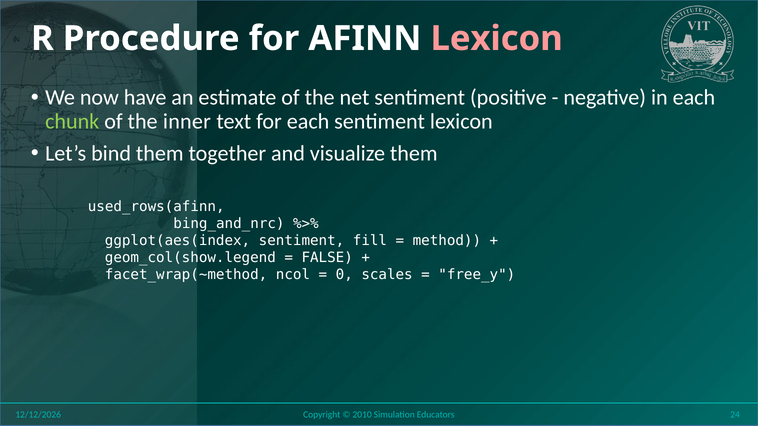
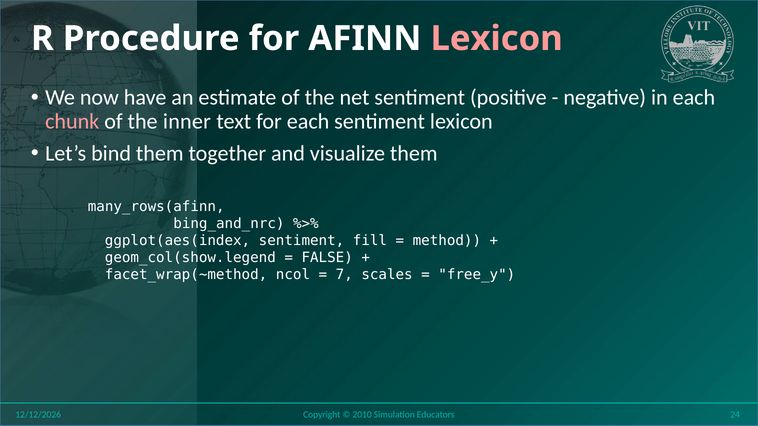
chunk colour: light green -> pink
used_rows(afinn: used_rows(afinn -> many_rows(afinn
0: 0 -> 7
